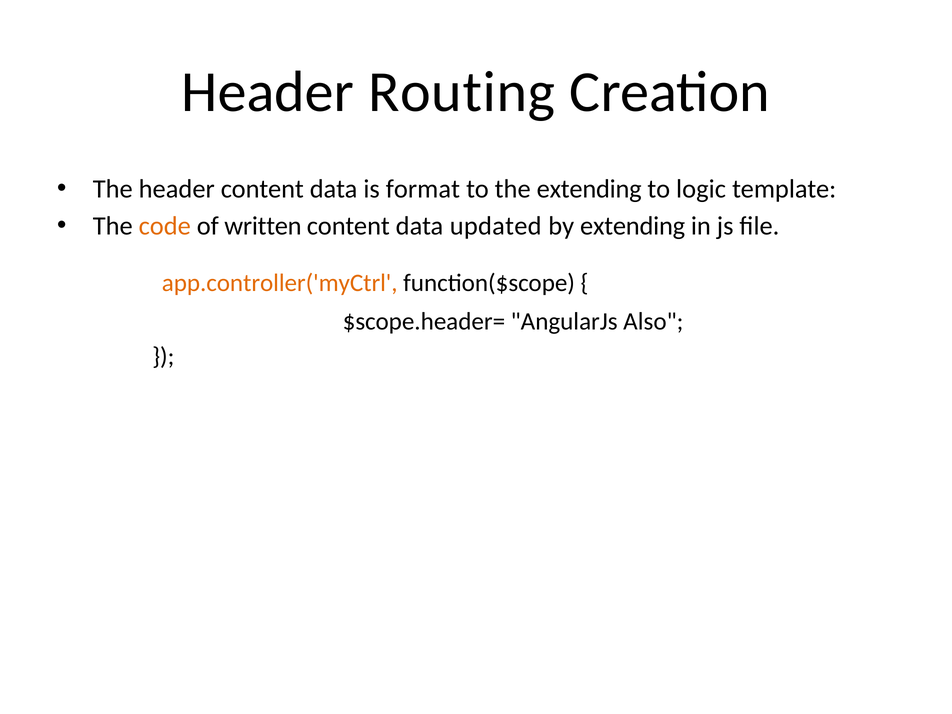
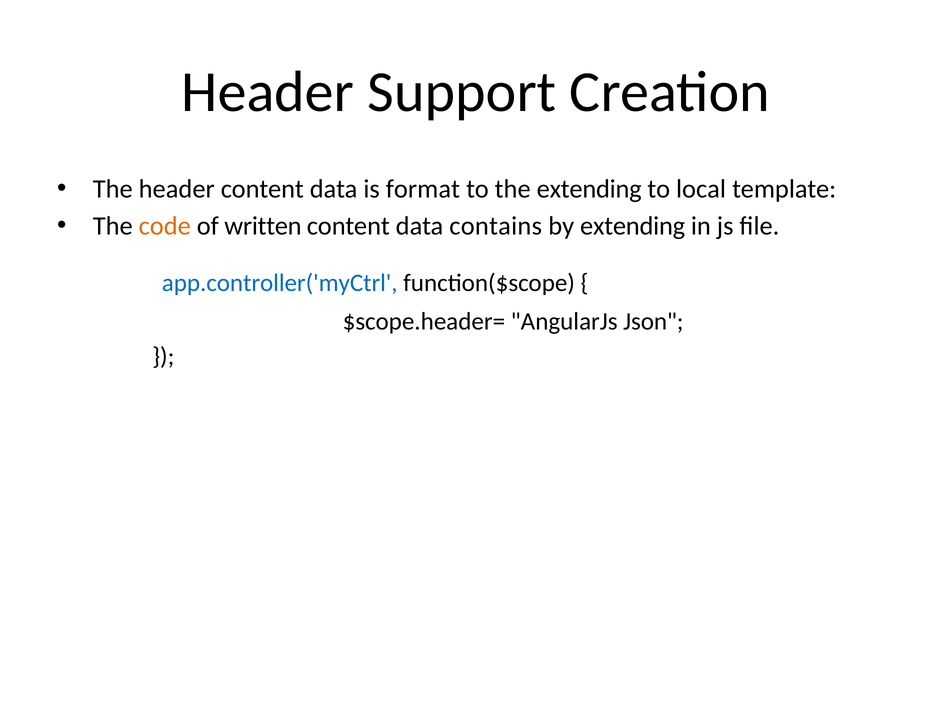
Routing: Routing -> Support
logic: logic -> local
updated: updated -> contains
app.controller('myCtrl colour: orange -> blue
Also: Also -> Json
